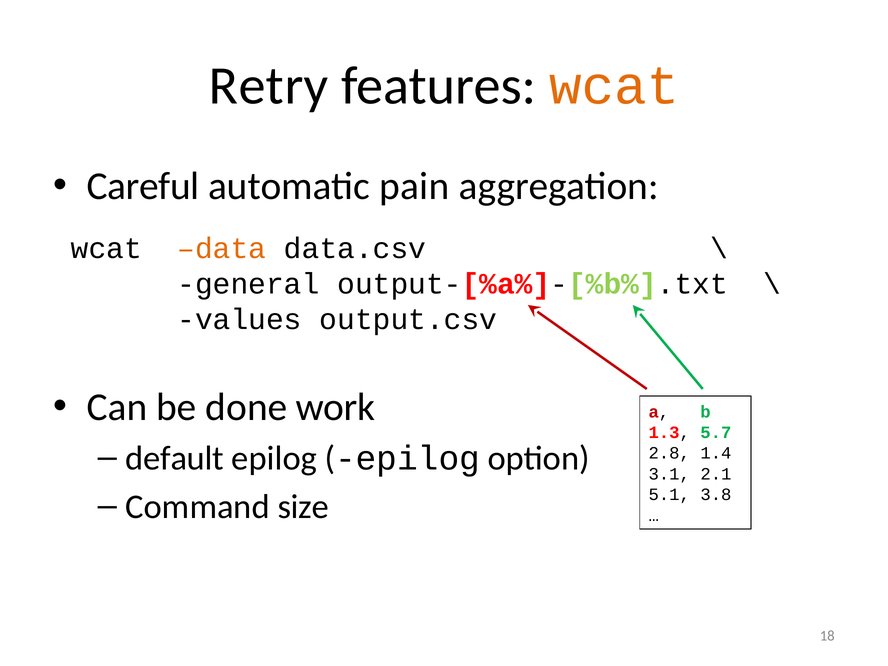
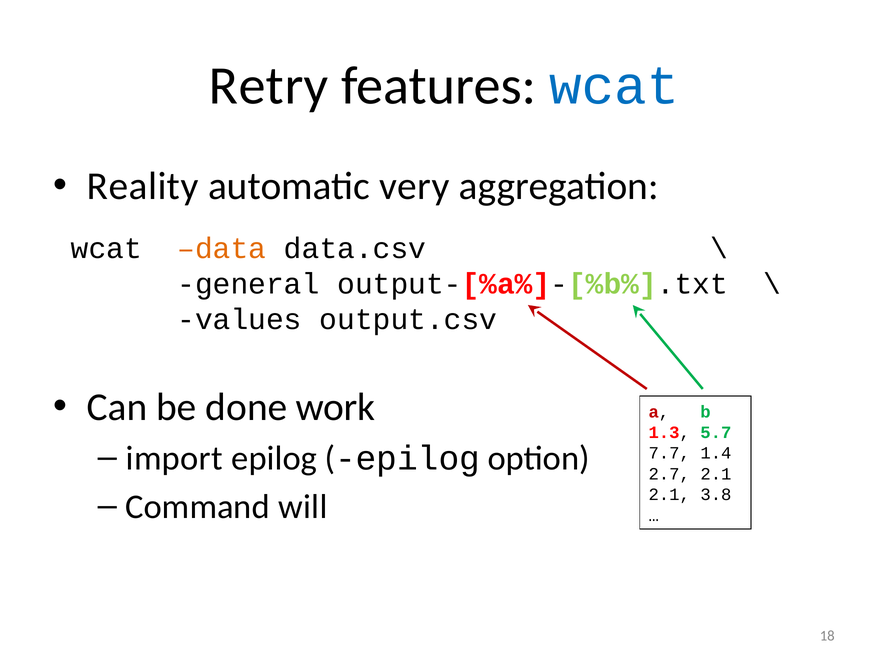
wcat at (614, 86) colour: orange -> blue
Careful: Careful -> Reality
pain: pain -> very
default: default -> import
2.8: 2.8 -> 7.7
3.1: 3.1 -> 2.7
5.1 at (669, 495): 5.1 -> 2.1
size: size -> will
